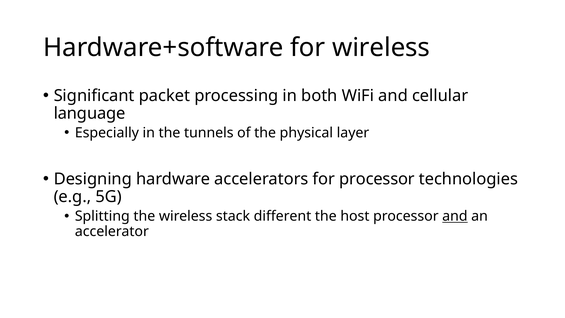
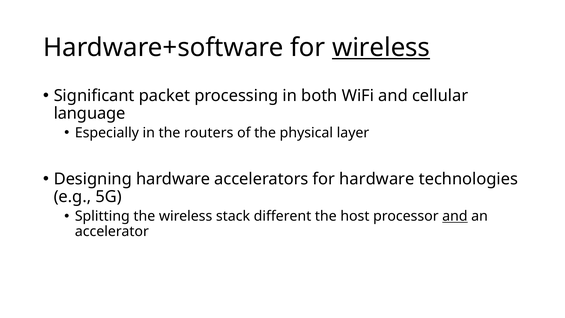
wireless at (381, 47) underline: none -> present
tunnels: tunnels -> routers
for processor: processor -> hardware
